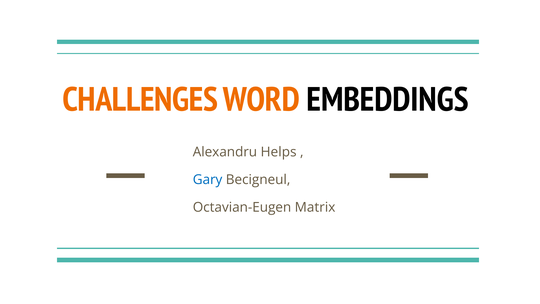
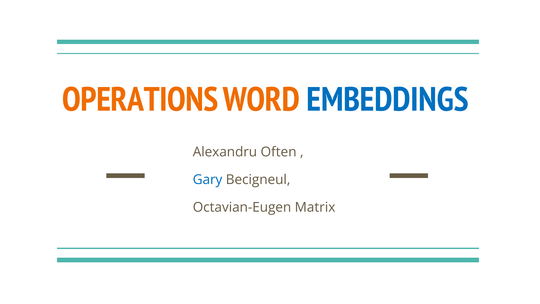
CHALLENGES: CHALLENGES -> OPERATIONS
EMBEDDINGS colour: black -> blue
Helps: Helps -> Often
